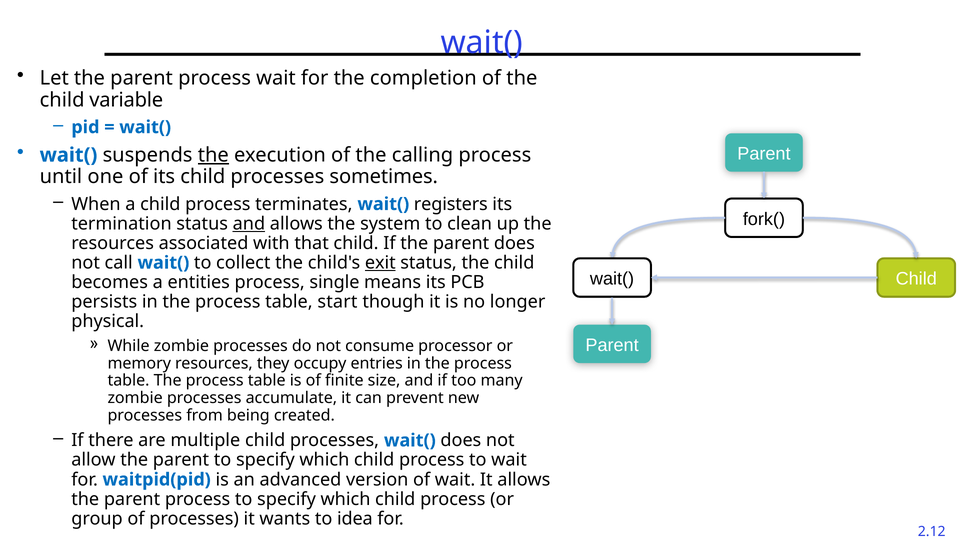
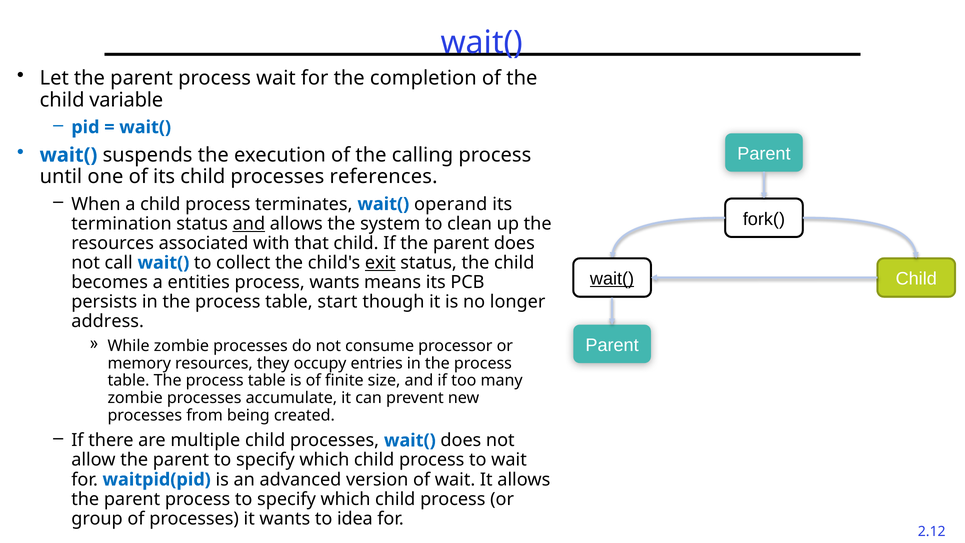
the at (213, 155) underline: present -> none
sometimes: sometimes -> references
registers: registers -> operand
wait( at (612, 279) underline: none -> present
process single: single -> wants
physical: physical -> address
